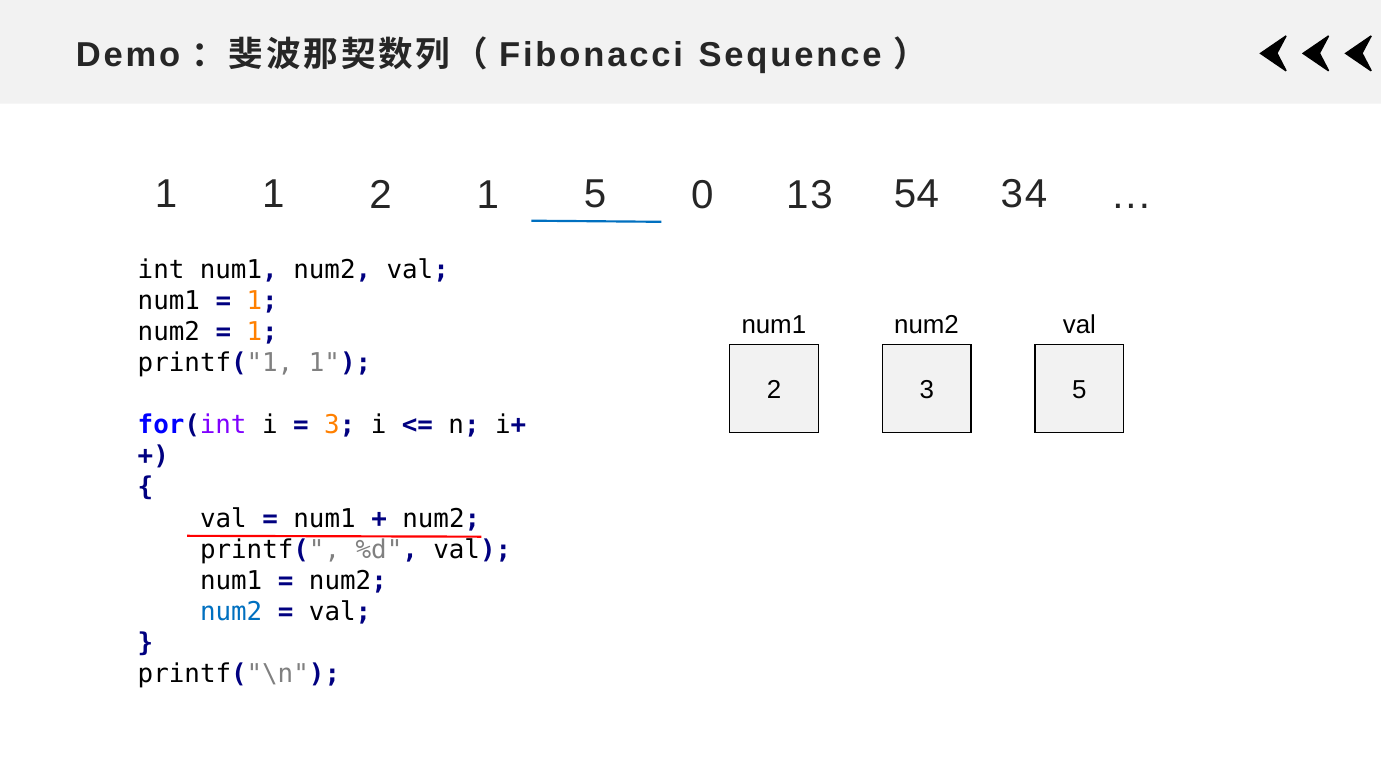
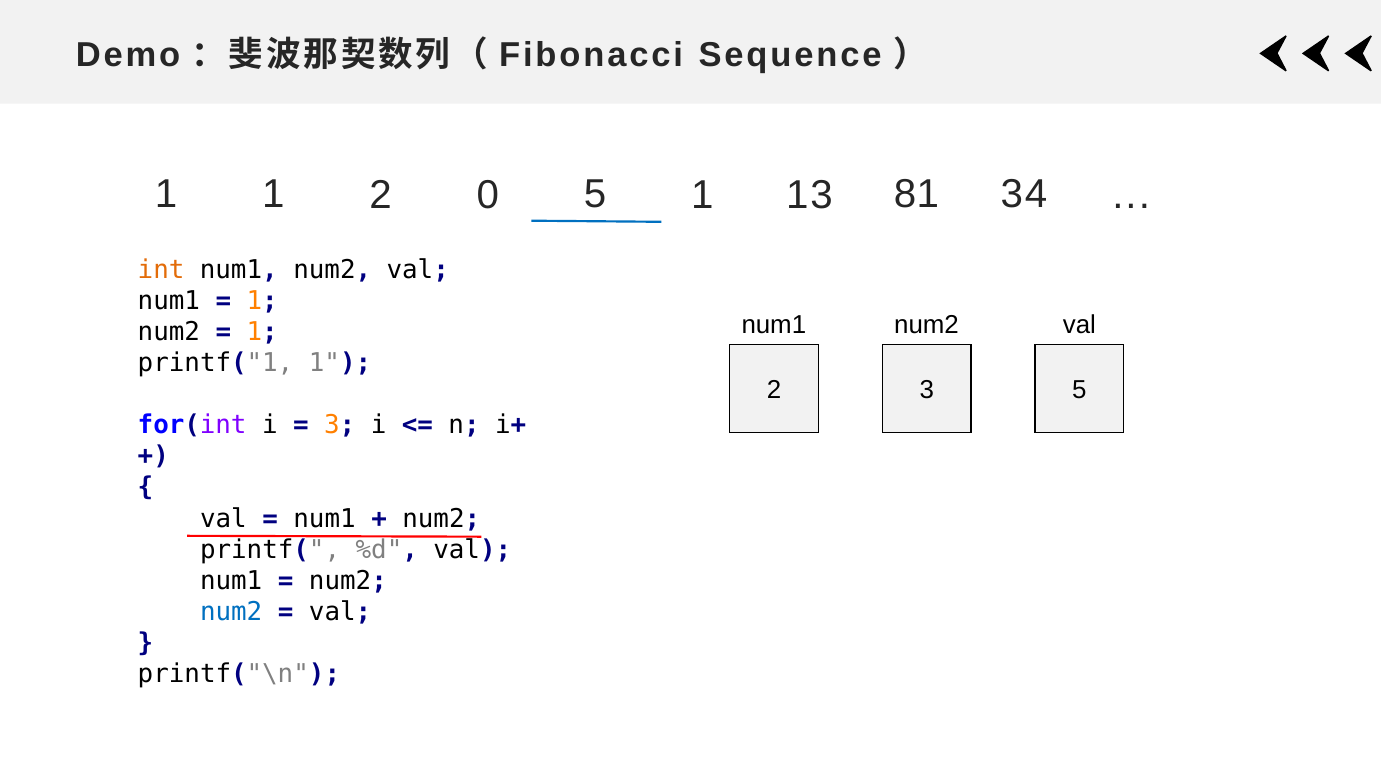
2 1: 1 -> 0
5 0: 0 -> 1
54: 54 -> 81
int colour: black -> orange
